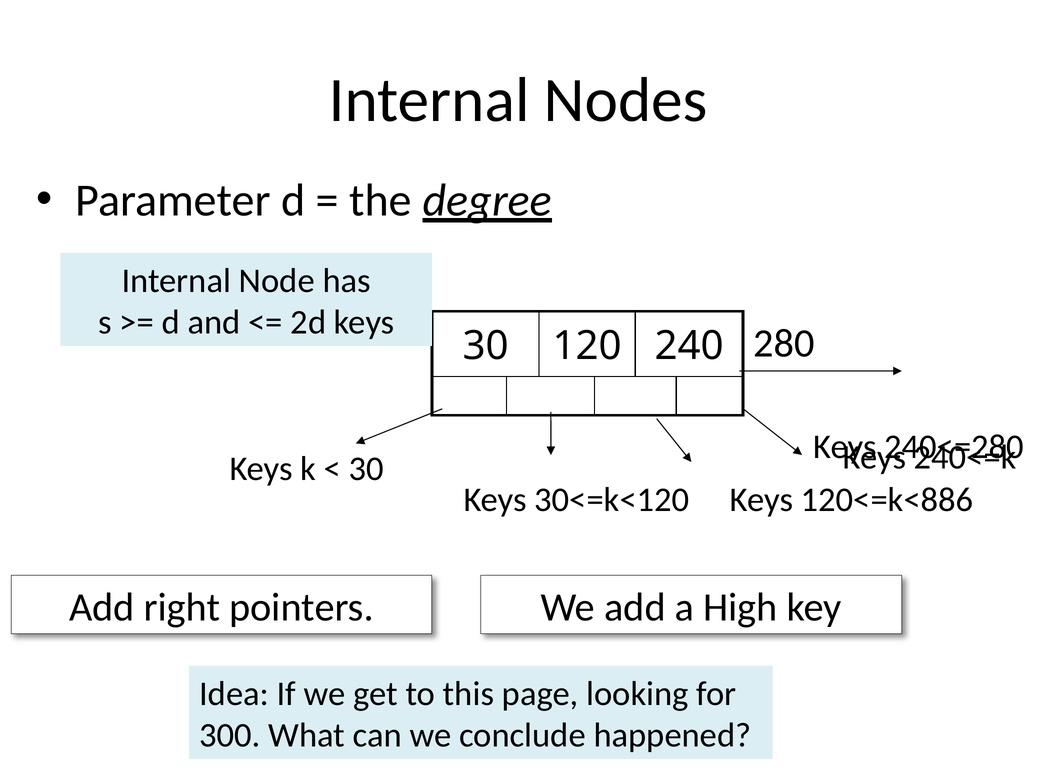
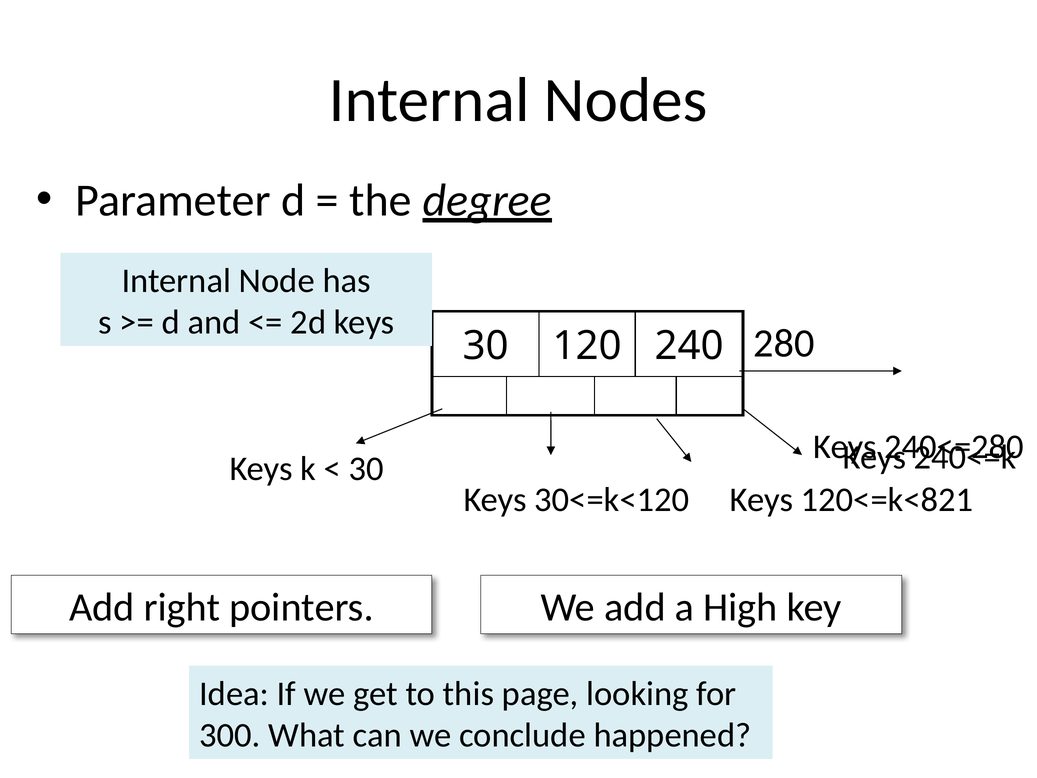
120<=k<886: 120<=k<886 -> 120<=k<821
